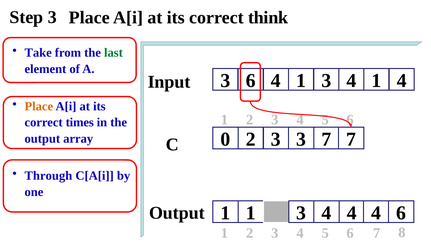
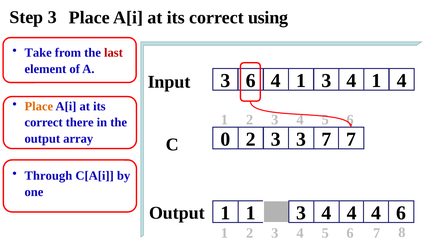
think: think -> using
last colour: green -> red
times: times -> there
